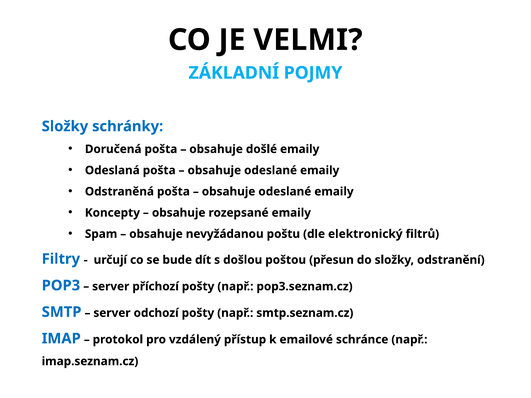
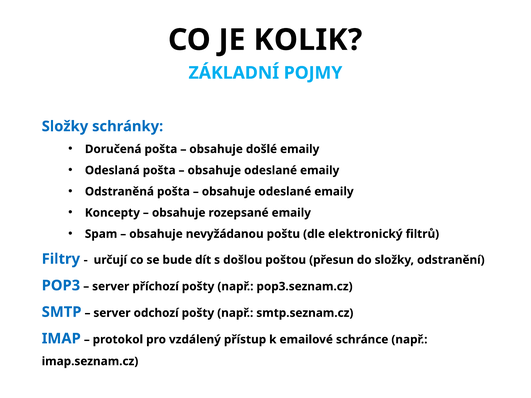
VELMI: VELMI -> KOLIK
